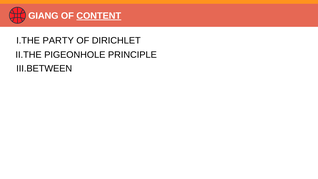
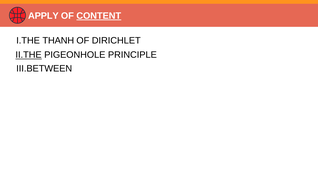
GIANG: GIANG -> APPLY
PARTY: PARTY -> THANH
II.THE underline: none -> present
